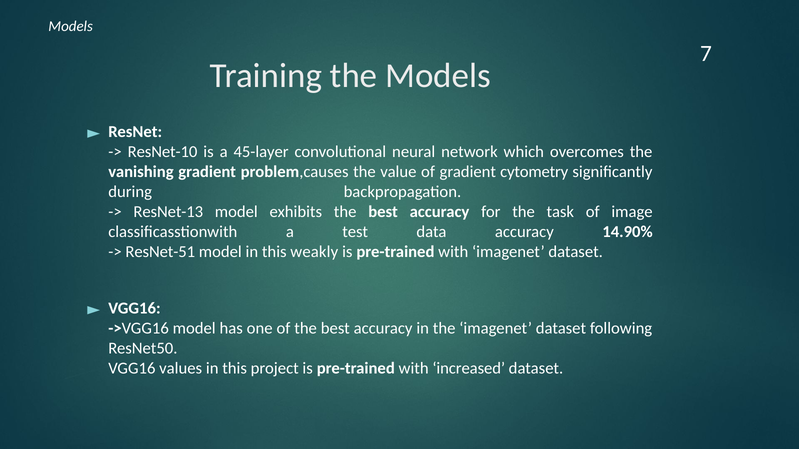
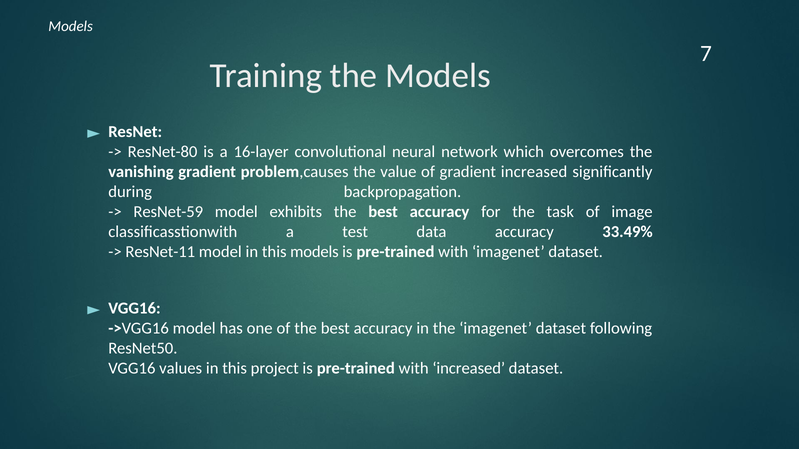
ResNet-10: ResNet-10 -> ResNet-80
45-layer: 45-layer -> 16-layer
gradient cytometry: cytometry -> increased
ResNet-13: ResNet-13 -> ResNet-59
14.90%: 14.90% -> 33.49%
ResNet-51: ResNet-51 -> ResNet-11
this weakly: weakly -> models
